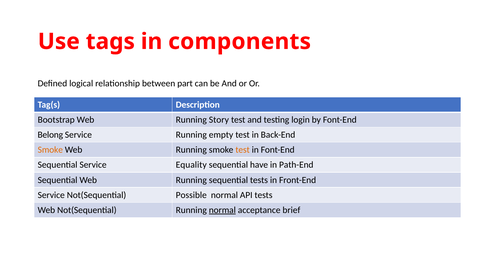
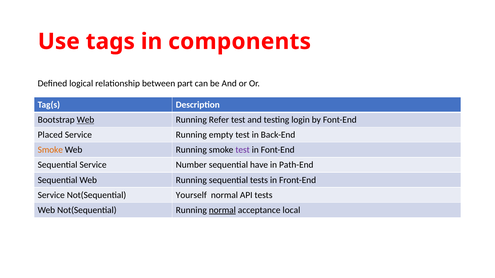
Web at (85, 120) underline: none -> present
Story: Story -> Refer
Belong: Belong -> Placed
test at (243, 150) colour: orange -> purple
Equality: Equality -> Number
Possible: Possible -> Yourself
brief: brief -> local
